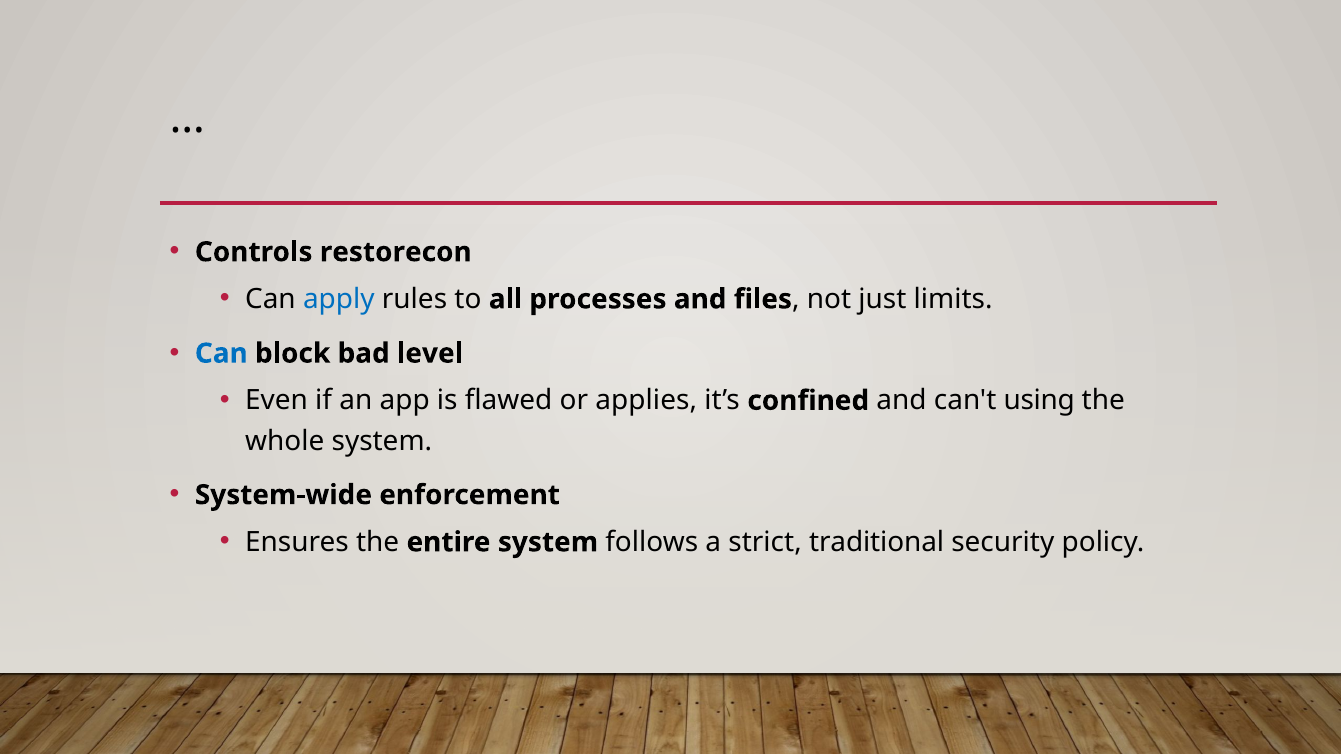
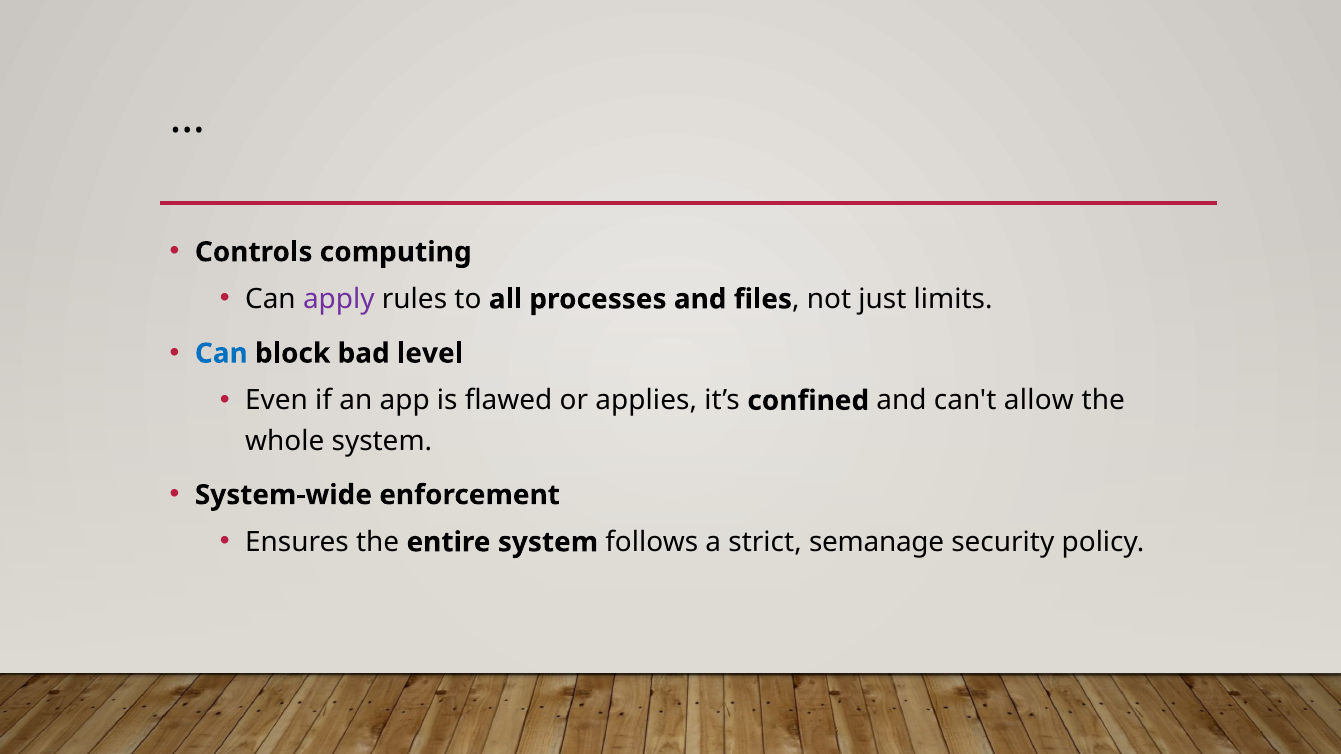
restorecon: restorecon -> computing
apply colour: blue -> purple
using: using -> allow
traditional: traditional -> semanage
